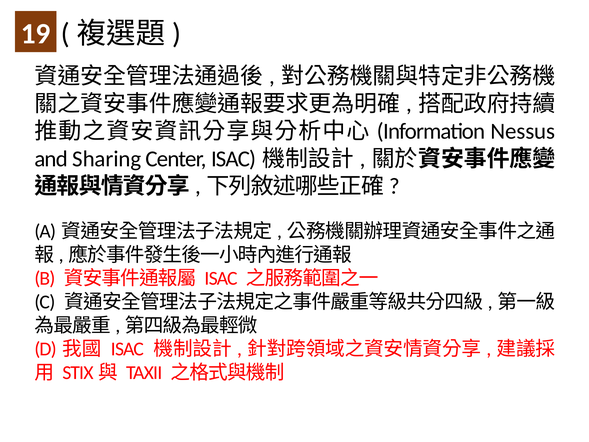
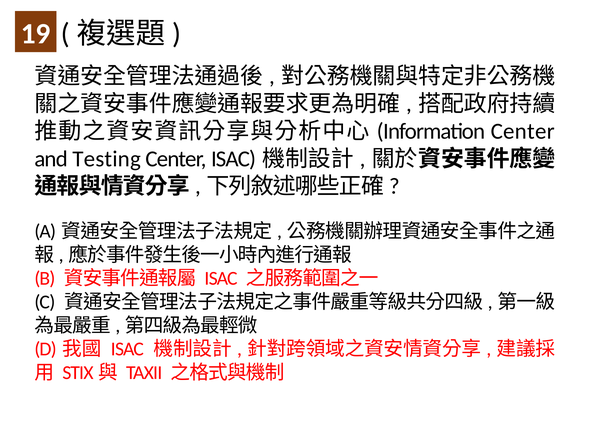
Nessus at (523, 131): Nessus -> Center
Sharing: Sharing -> Testing
